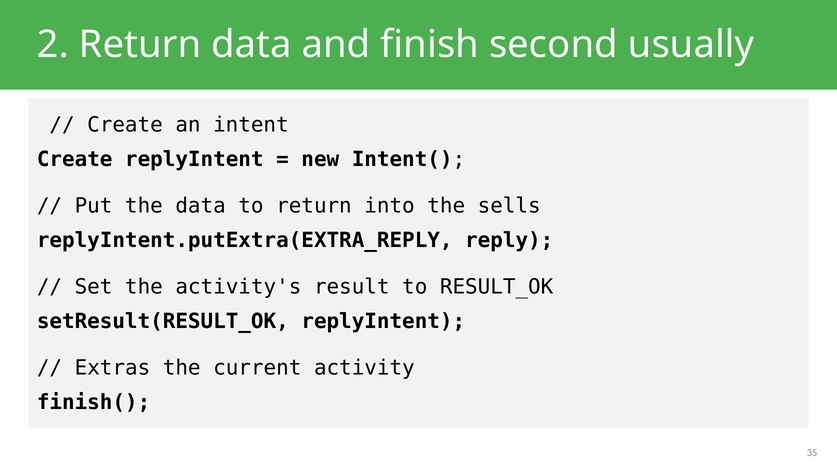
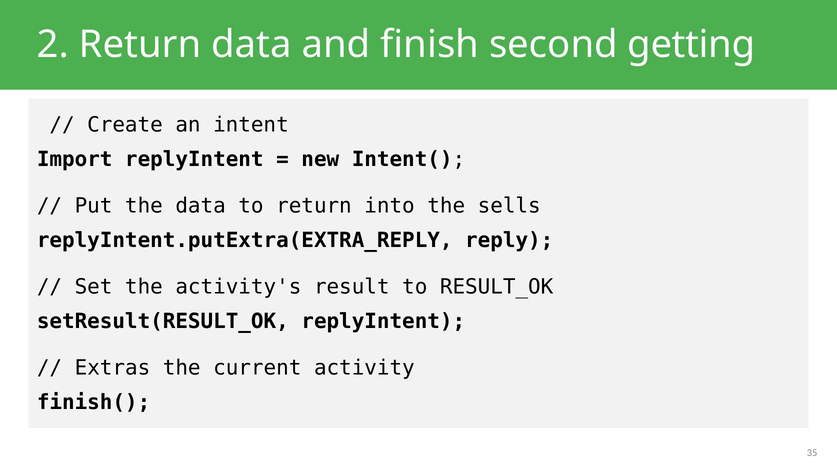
usually: usually -> getting
Create at (75, 159): Create -> Import
